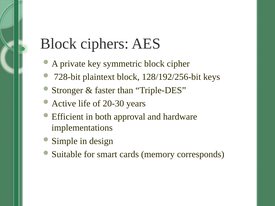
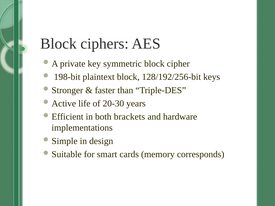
728-bit: 728-bit -> 198-bit
approval: approval -> brackets
